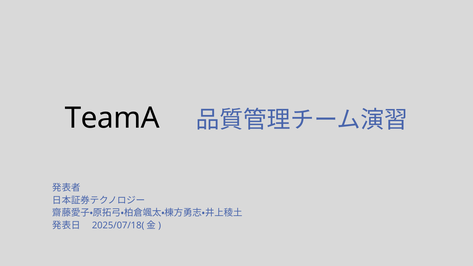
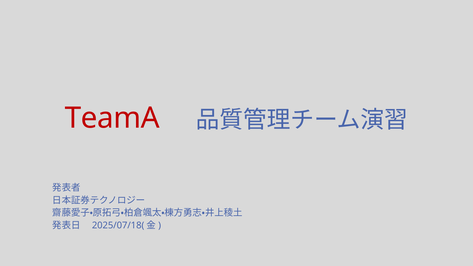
TeamA colour: black -> red
